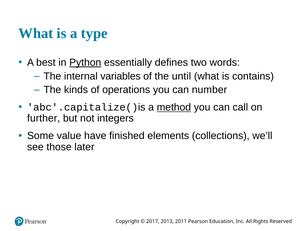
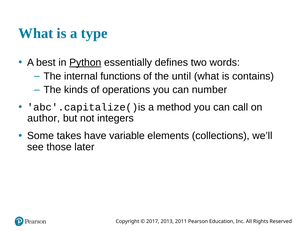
variables: variables -> functions
method underline: present -> none
further: further -> author
value: value -> takes
finished: finished -> variable
